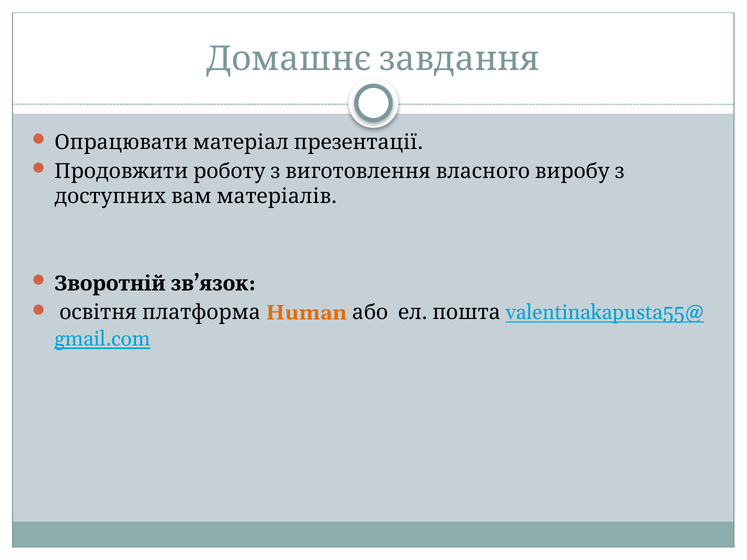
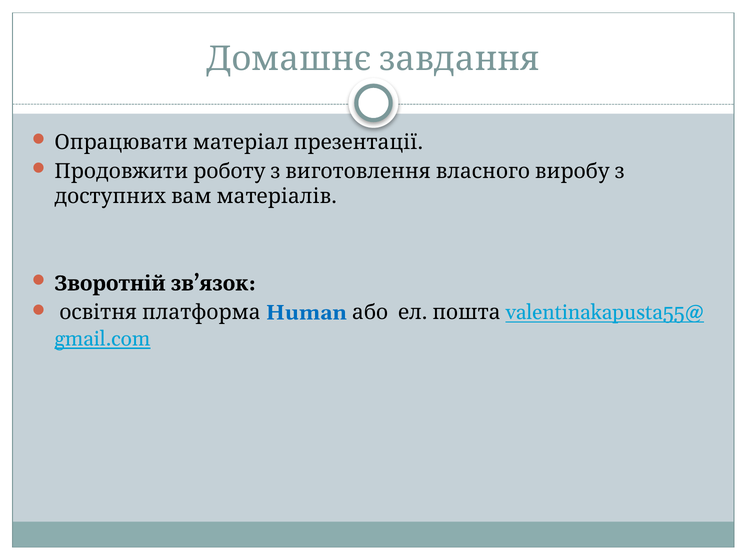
Human colour: orange -> blue
